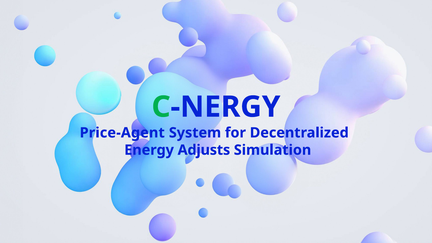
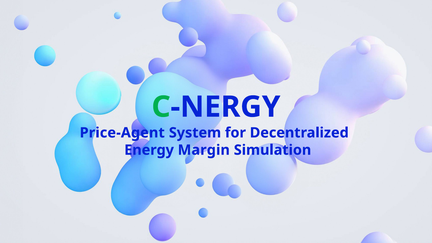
Adjusts: Adjusts -> Margin
